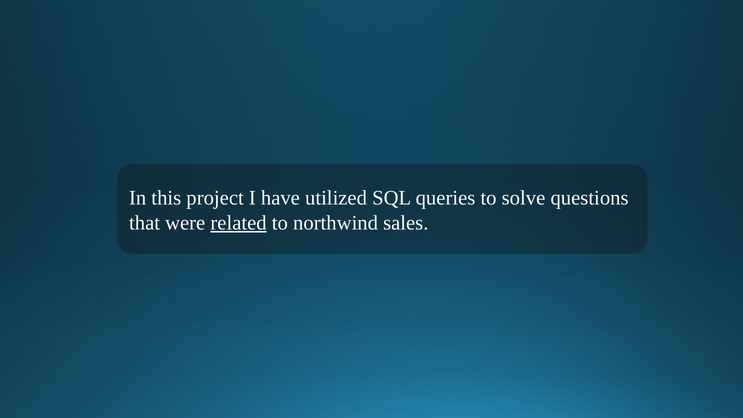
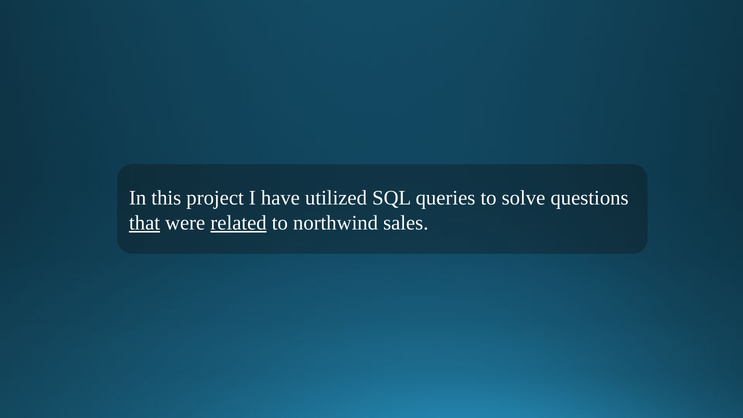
that underline: none -> present
